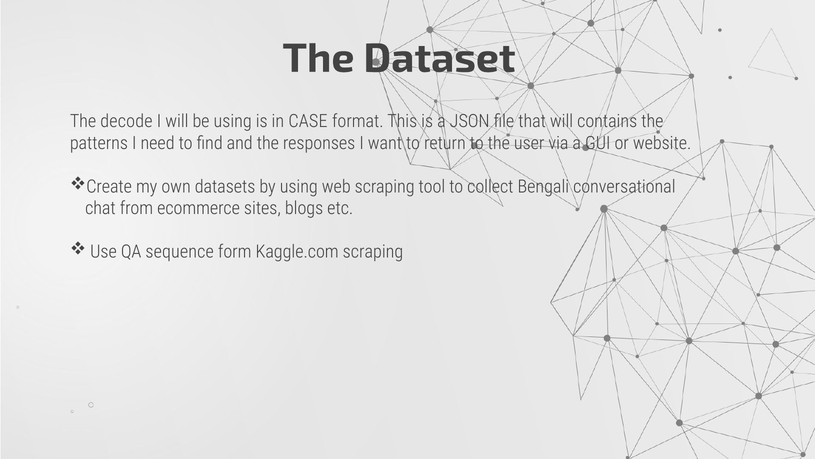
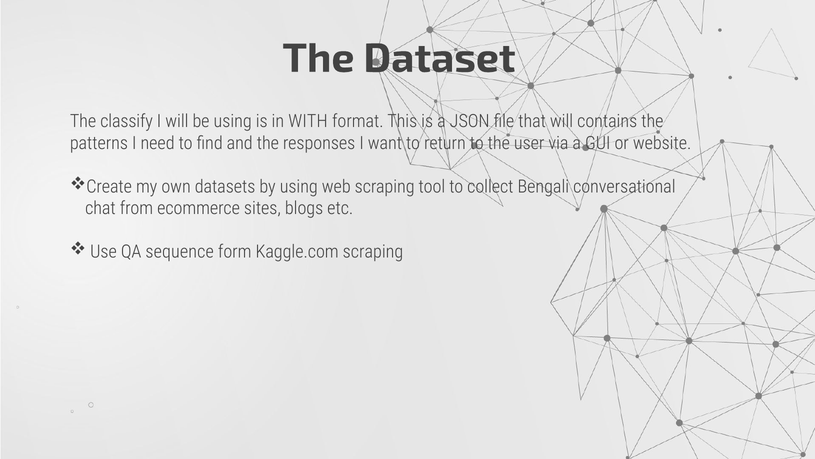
decode: decode -> classify
CASE: CASE -> WITH
